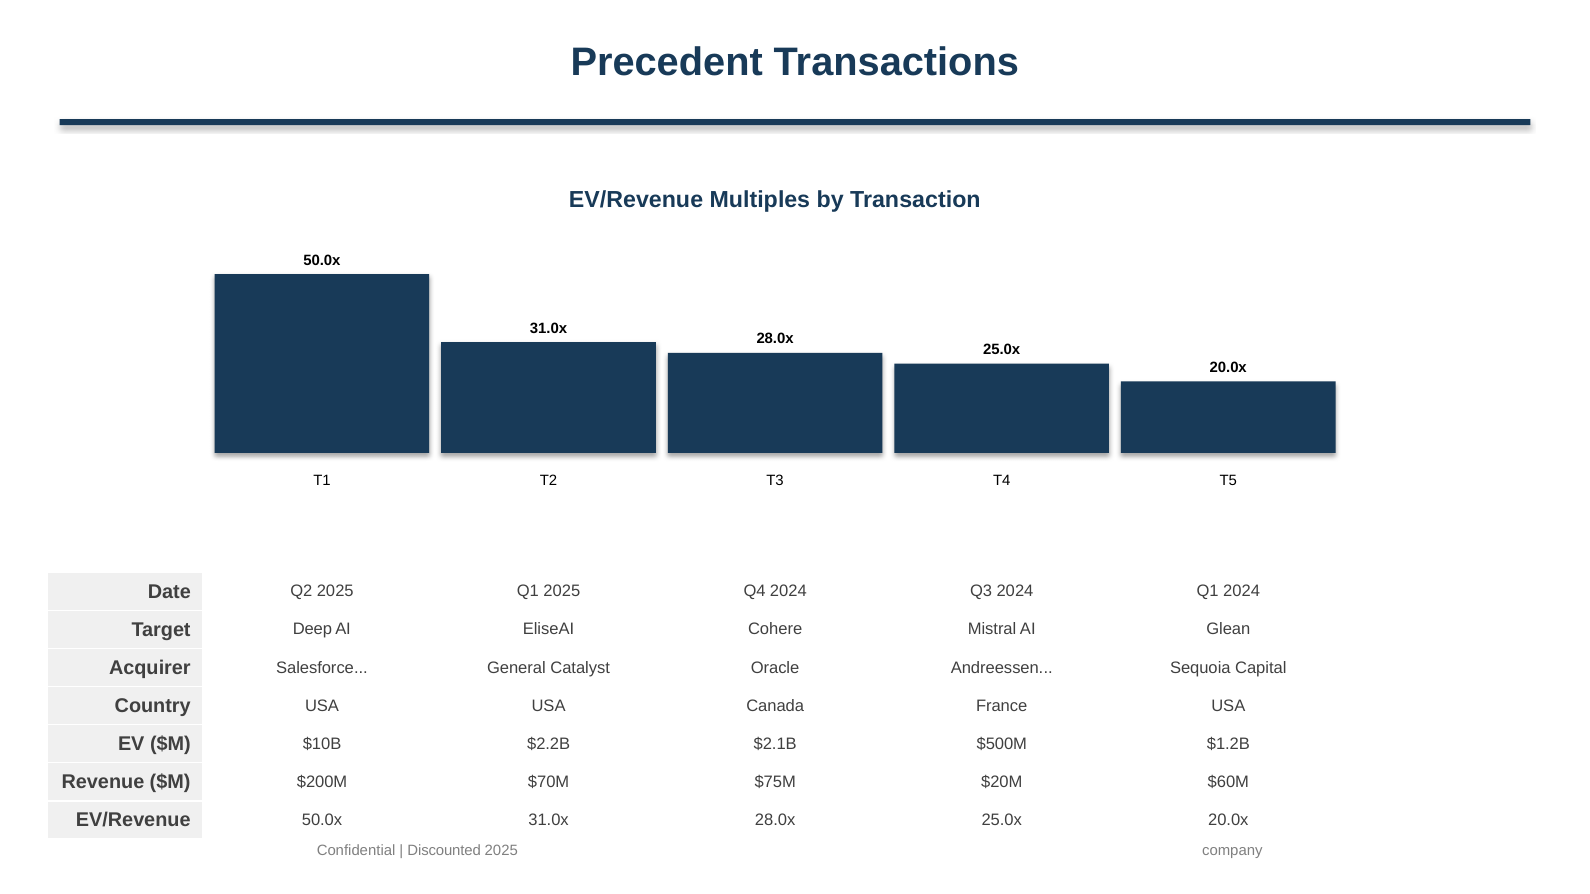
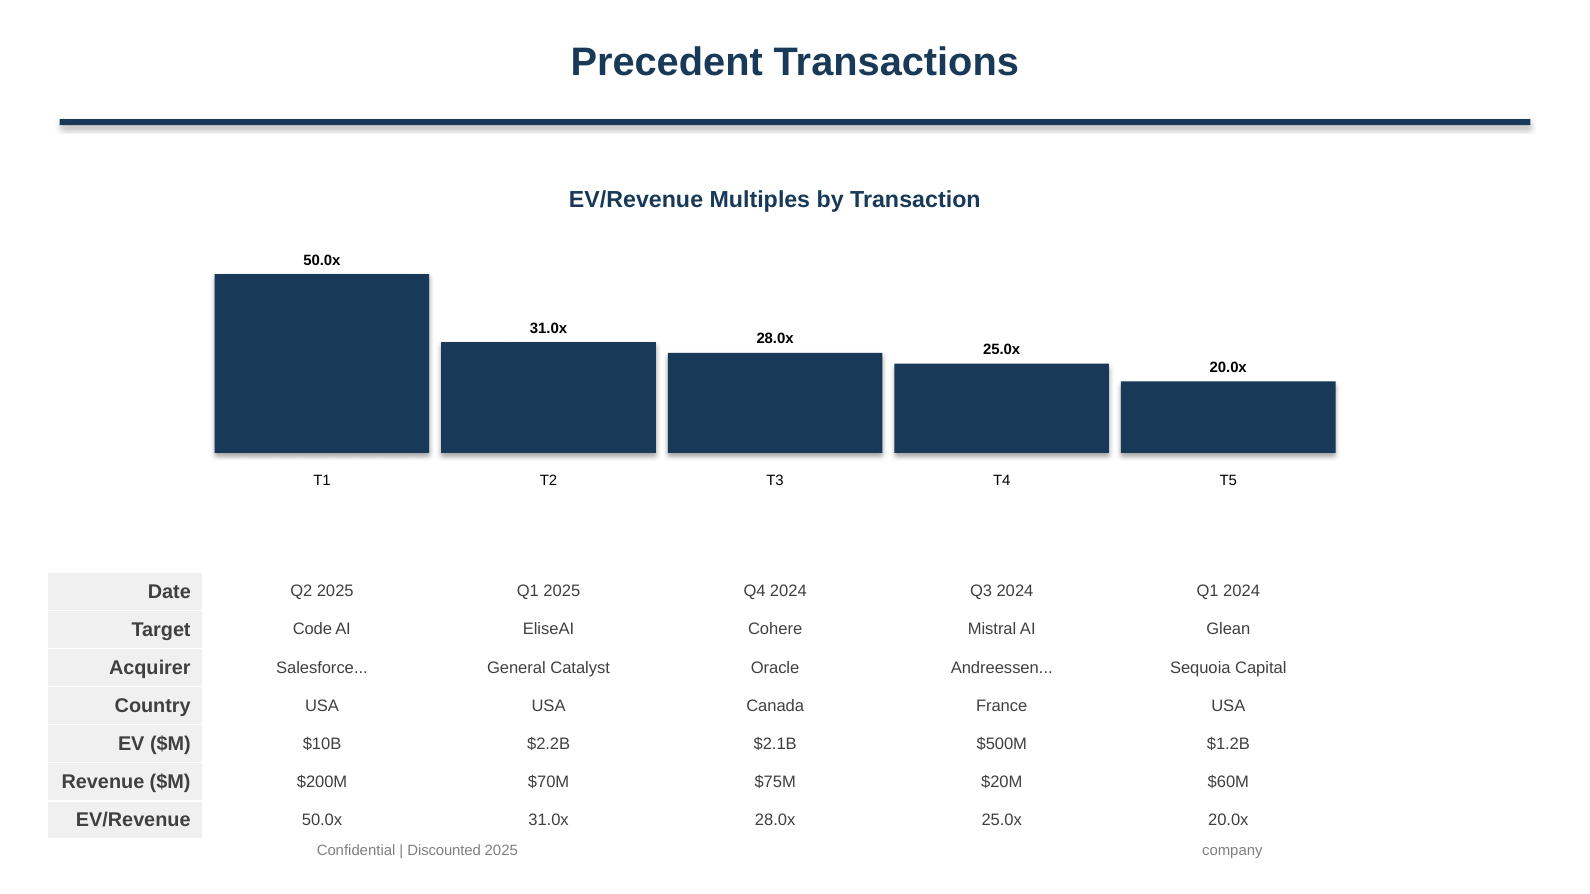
Deep: Deep -> Code
